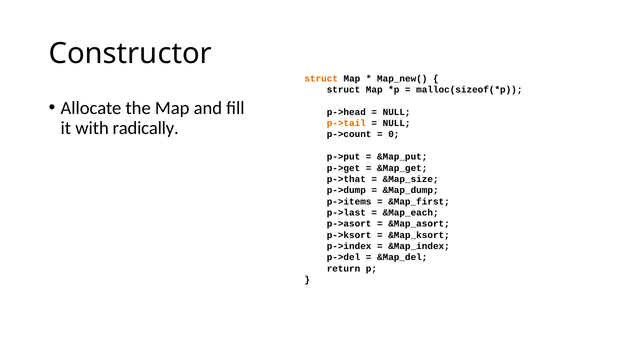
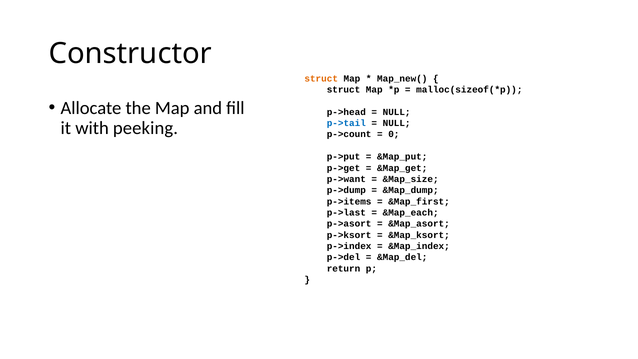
p->tail colour: orange -> blue
radically: radically -> peeking
p->that: p->that -> p->want
